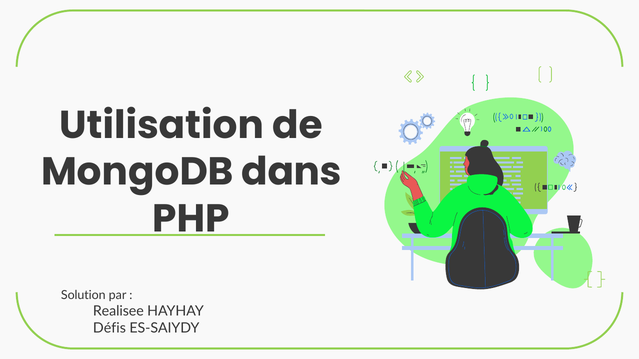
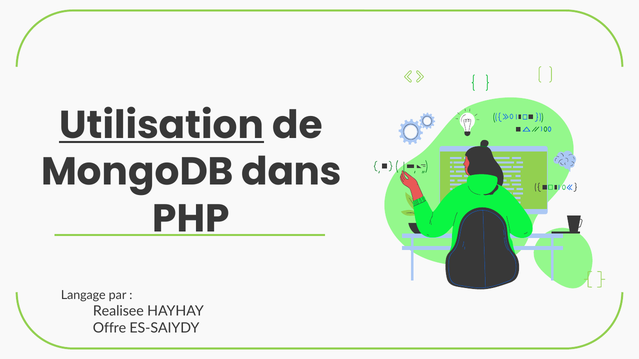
Utilisation underline: none -> present
Solution: Solution -> Langage
Défis: Défis -> Offre
